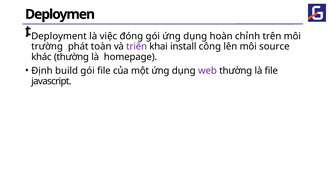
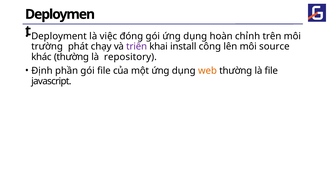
toàn: toàn -> chạy
homepage: homepage -> repository
build: build -> phần
web colour: purple -> orange
